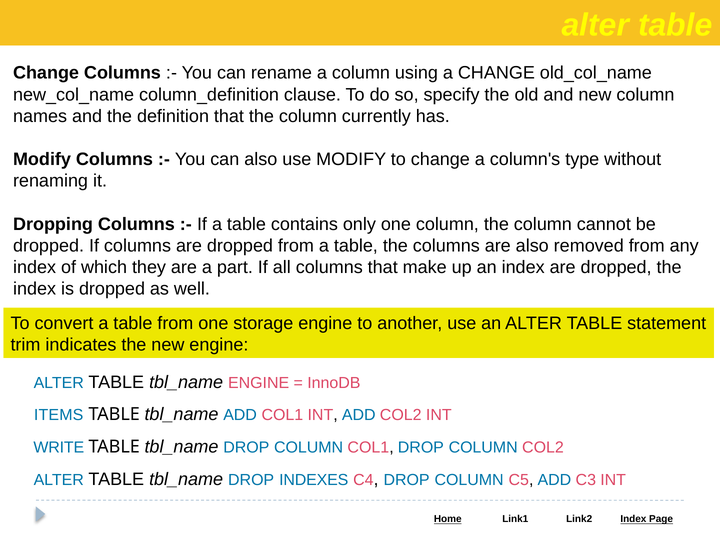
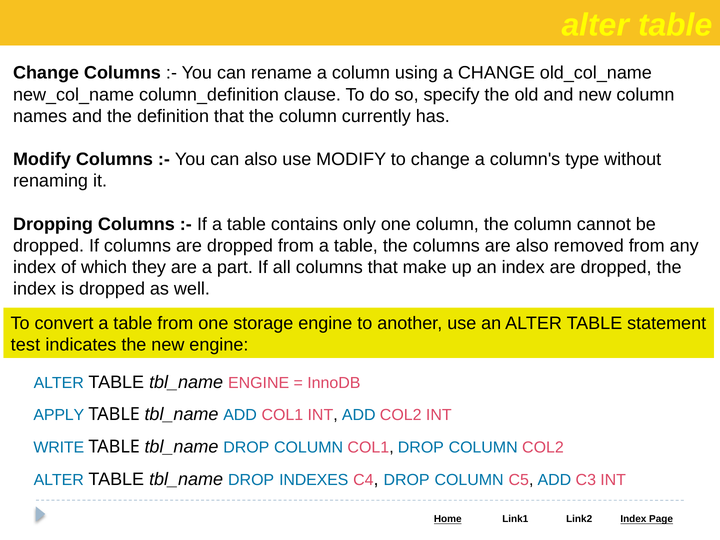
trim: trim -> test
ITEMS: ITEMS -> APPLY
